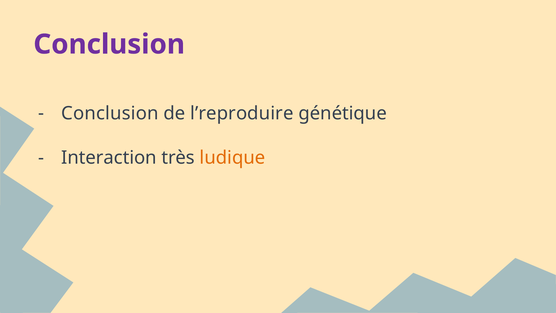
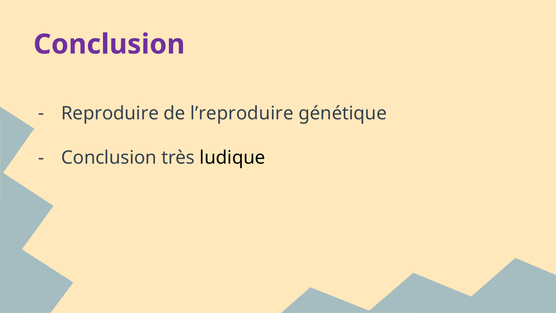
Conclusion at (110, 113): Conclusion -> Reproduire
Interaction at (109, 158): Interaction -> Conclusion
ludique colour: orange -> black
